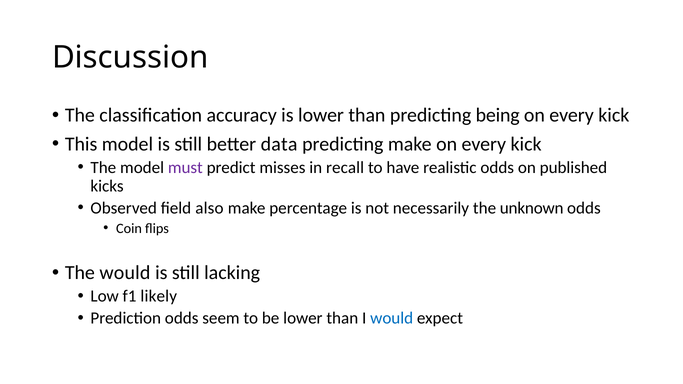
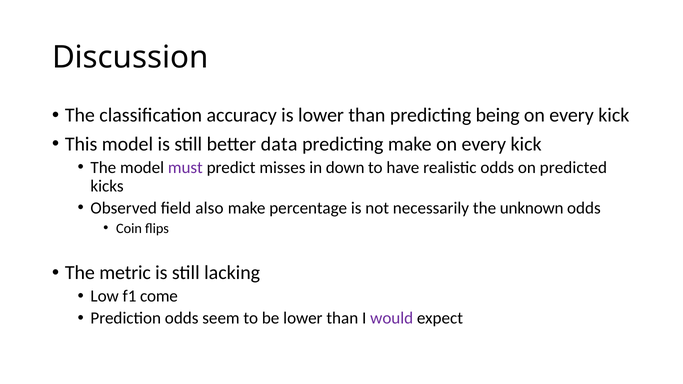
recall: recall -> down
published: published -> predicted
The would: would -> metric
likely: likely -> come
would at (392, 318) colour: blue -> purple
